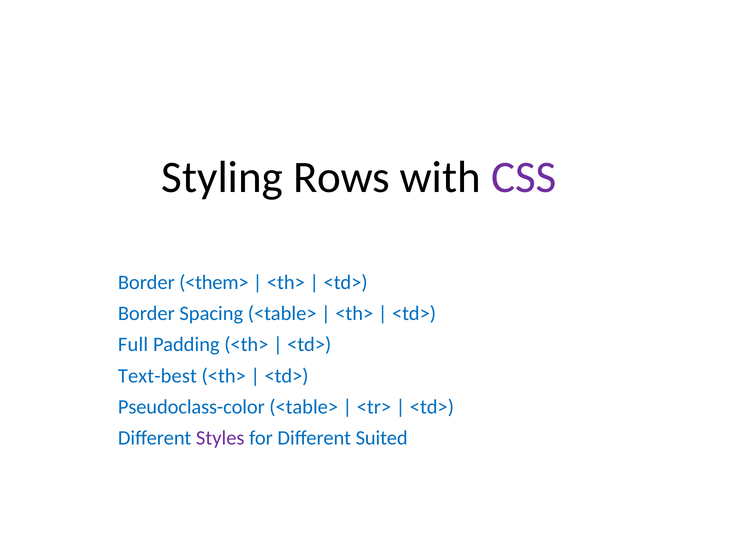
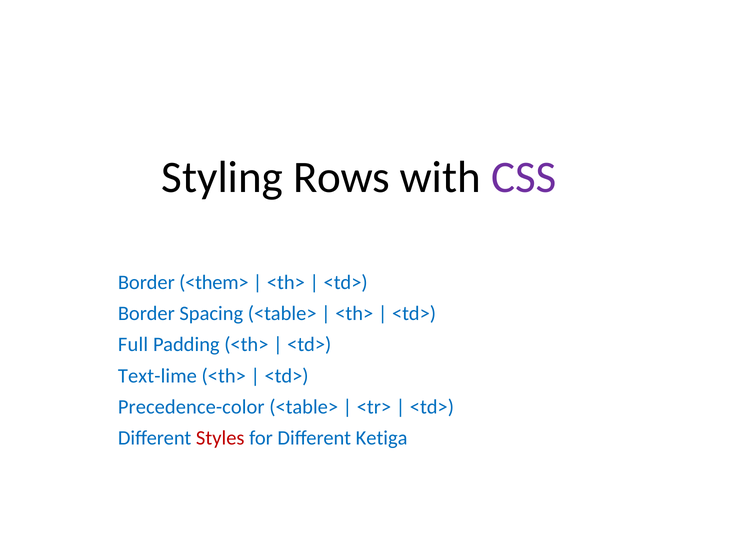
Text-best: Text-best -> Text-lime
Pseudoclass-color: Pseudoclass-color -> Precedence-color
Styles colour: purple -> red
Suited: Suited -> Ketiga
